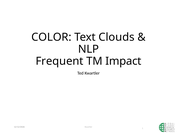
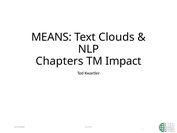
COLOR: COLOR -> MEANS
Frequent: Frequent -> Chapters
